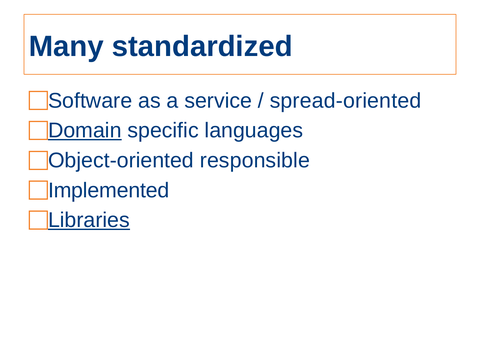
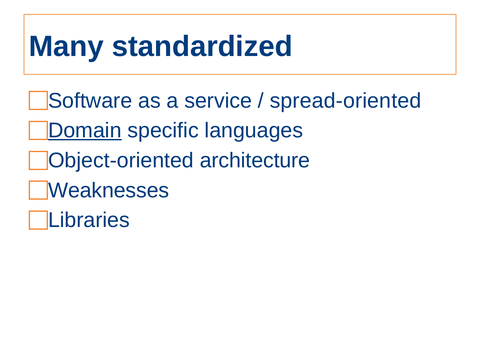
responsible: responsible -> architecture
Implemented: Implemented -> Weaknesses
Libraries underline: present -> none
